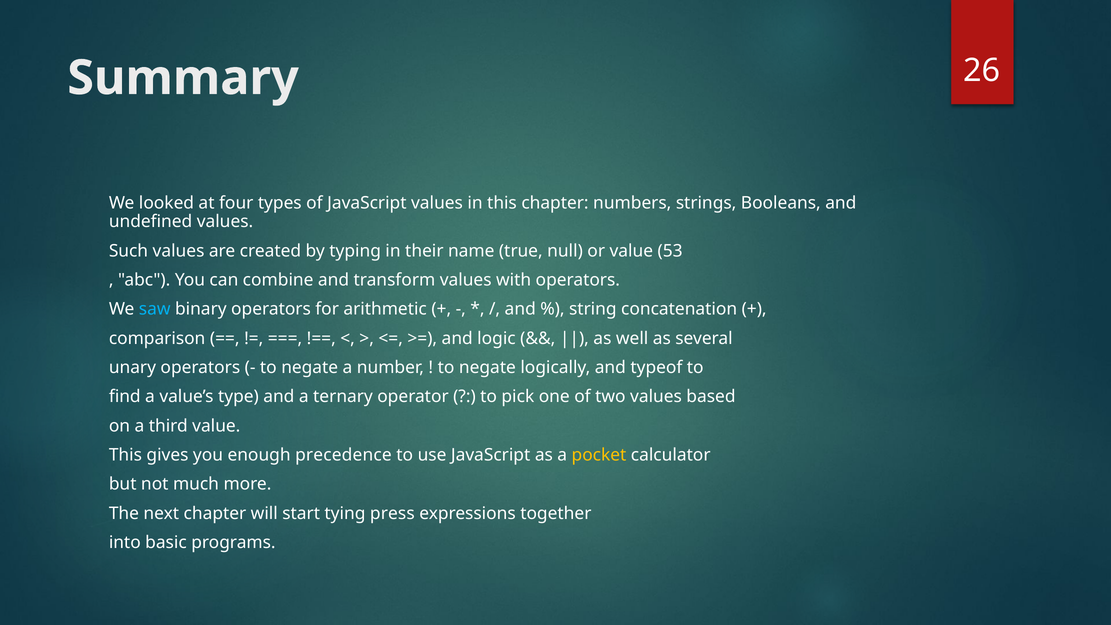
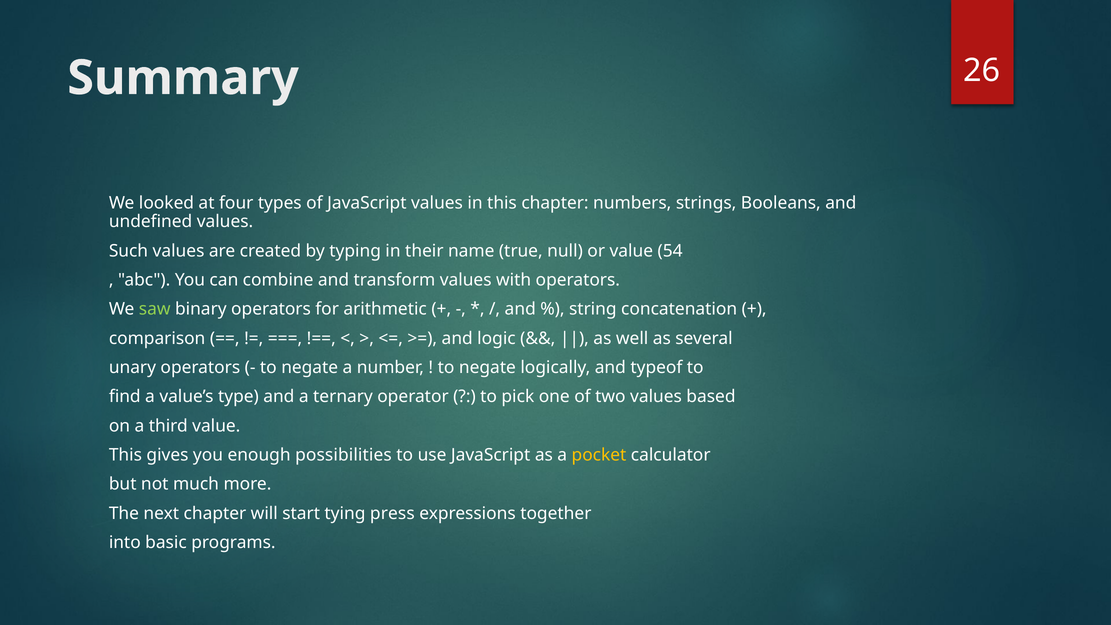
53: 53 -> 54
saw colour: light blue -> light green
precedence: precedence -> possibilities
